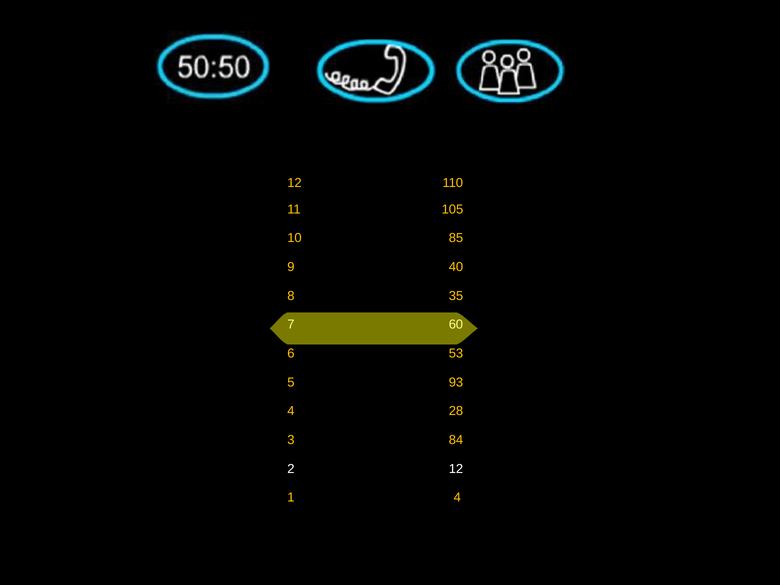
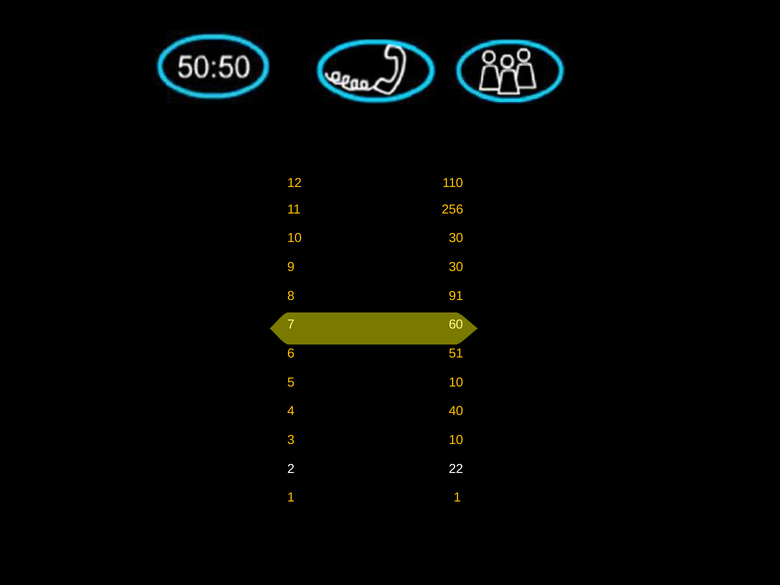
105: 105 -> 256
10 85: 85 -> 30
9 40: 40 -> 30
35: 35 -> 91
53: 53 -> 51
5 93: 93 -> 10
28: 28 -> 40
3 84: 84 -> 10
2 12: 12 -> 22
1 4: 4 -> 1
